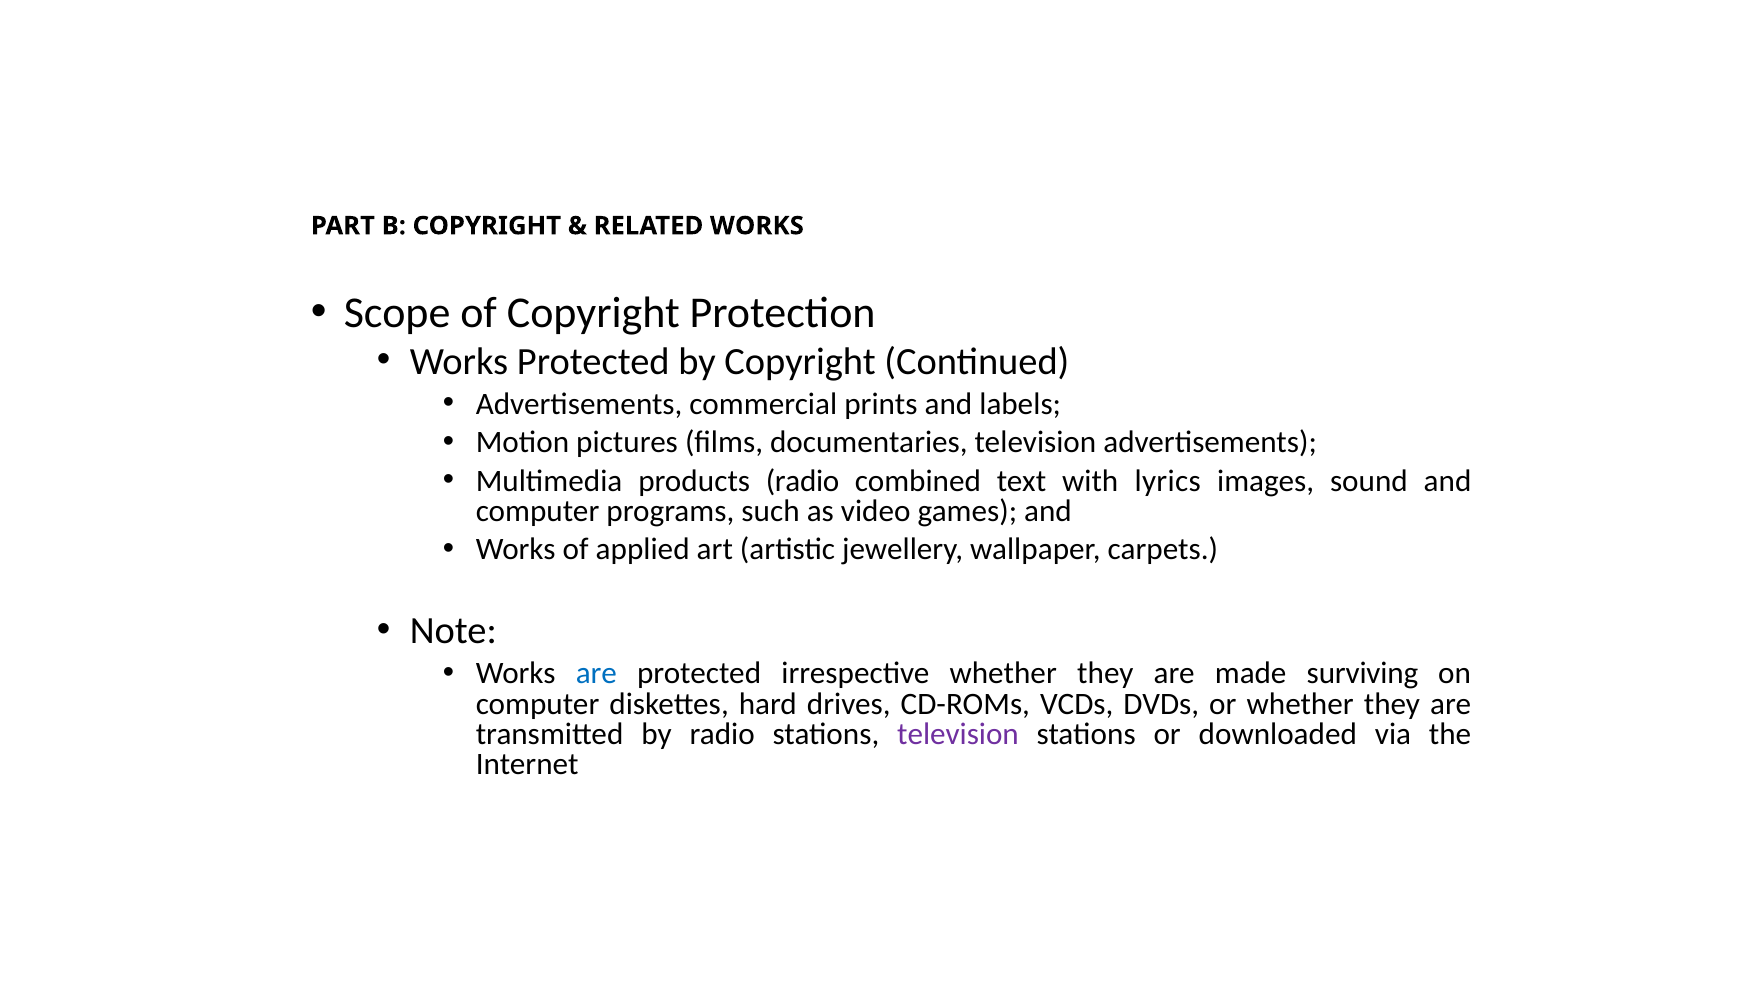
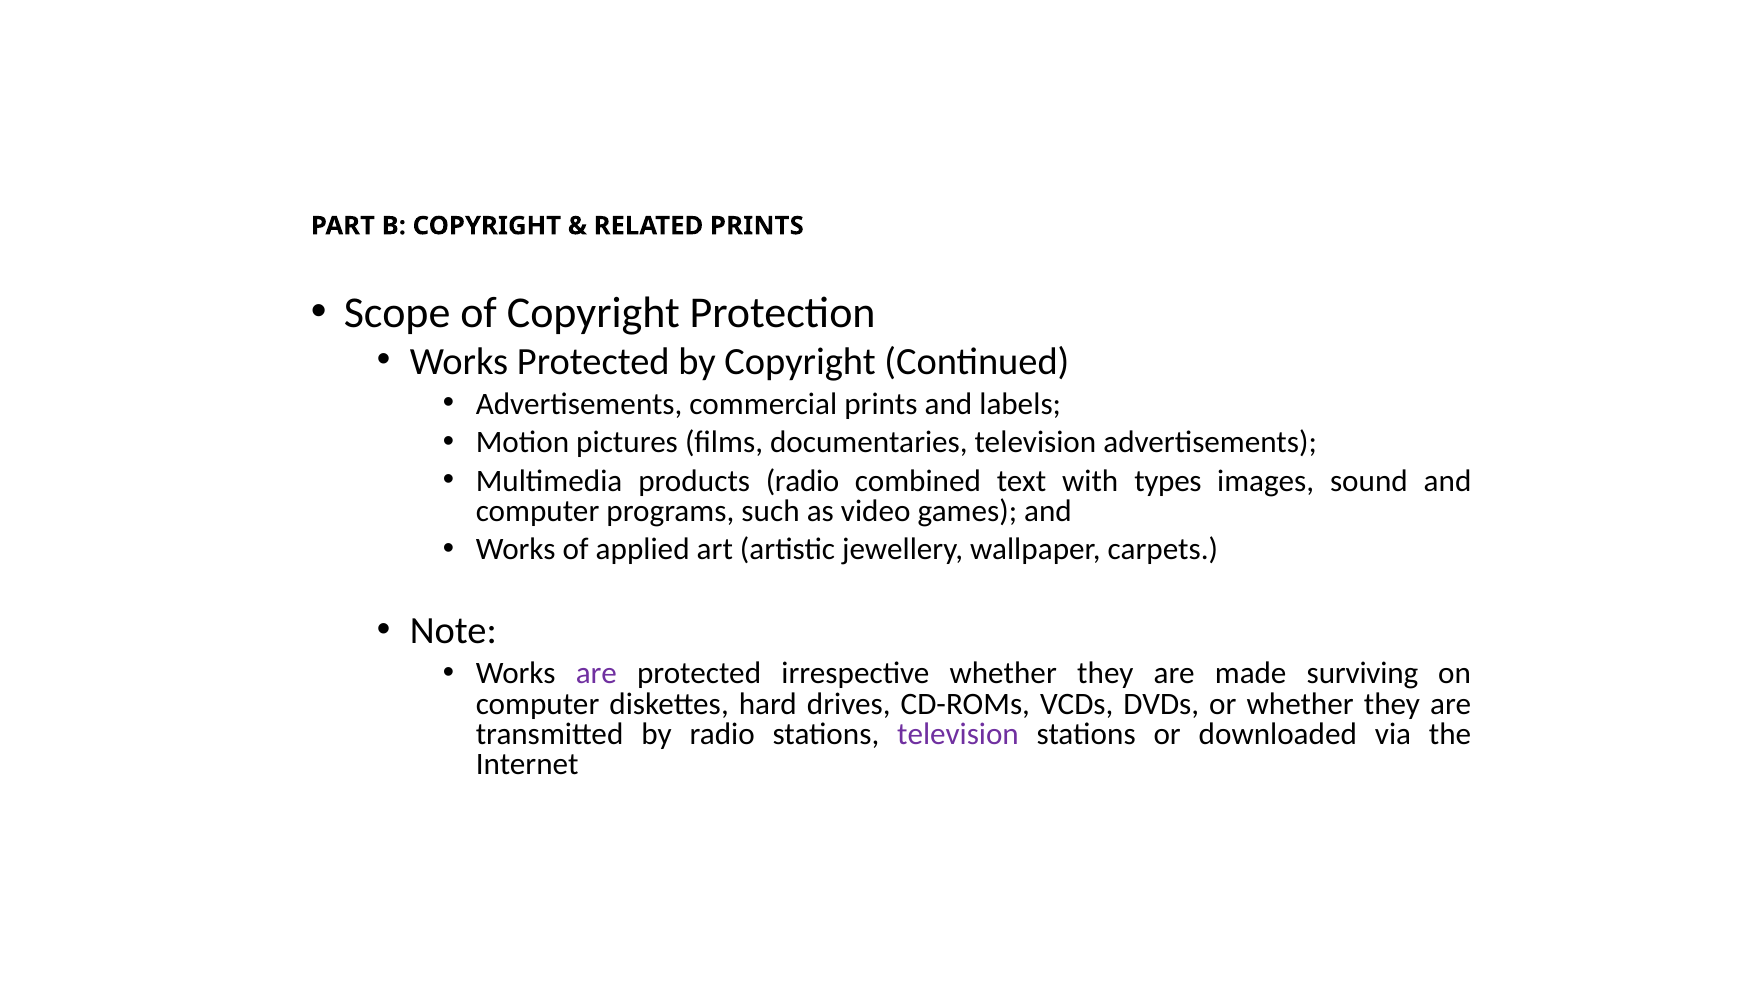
RELATED WORKS: WORKS -> PRINTS
lyrics: lyrics -> types
are at (596, 674) colour: blue -> purple
